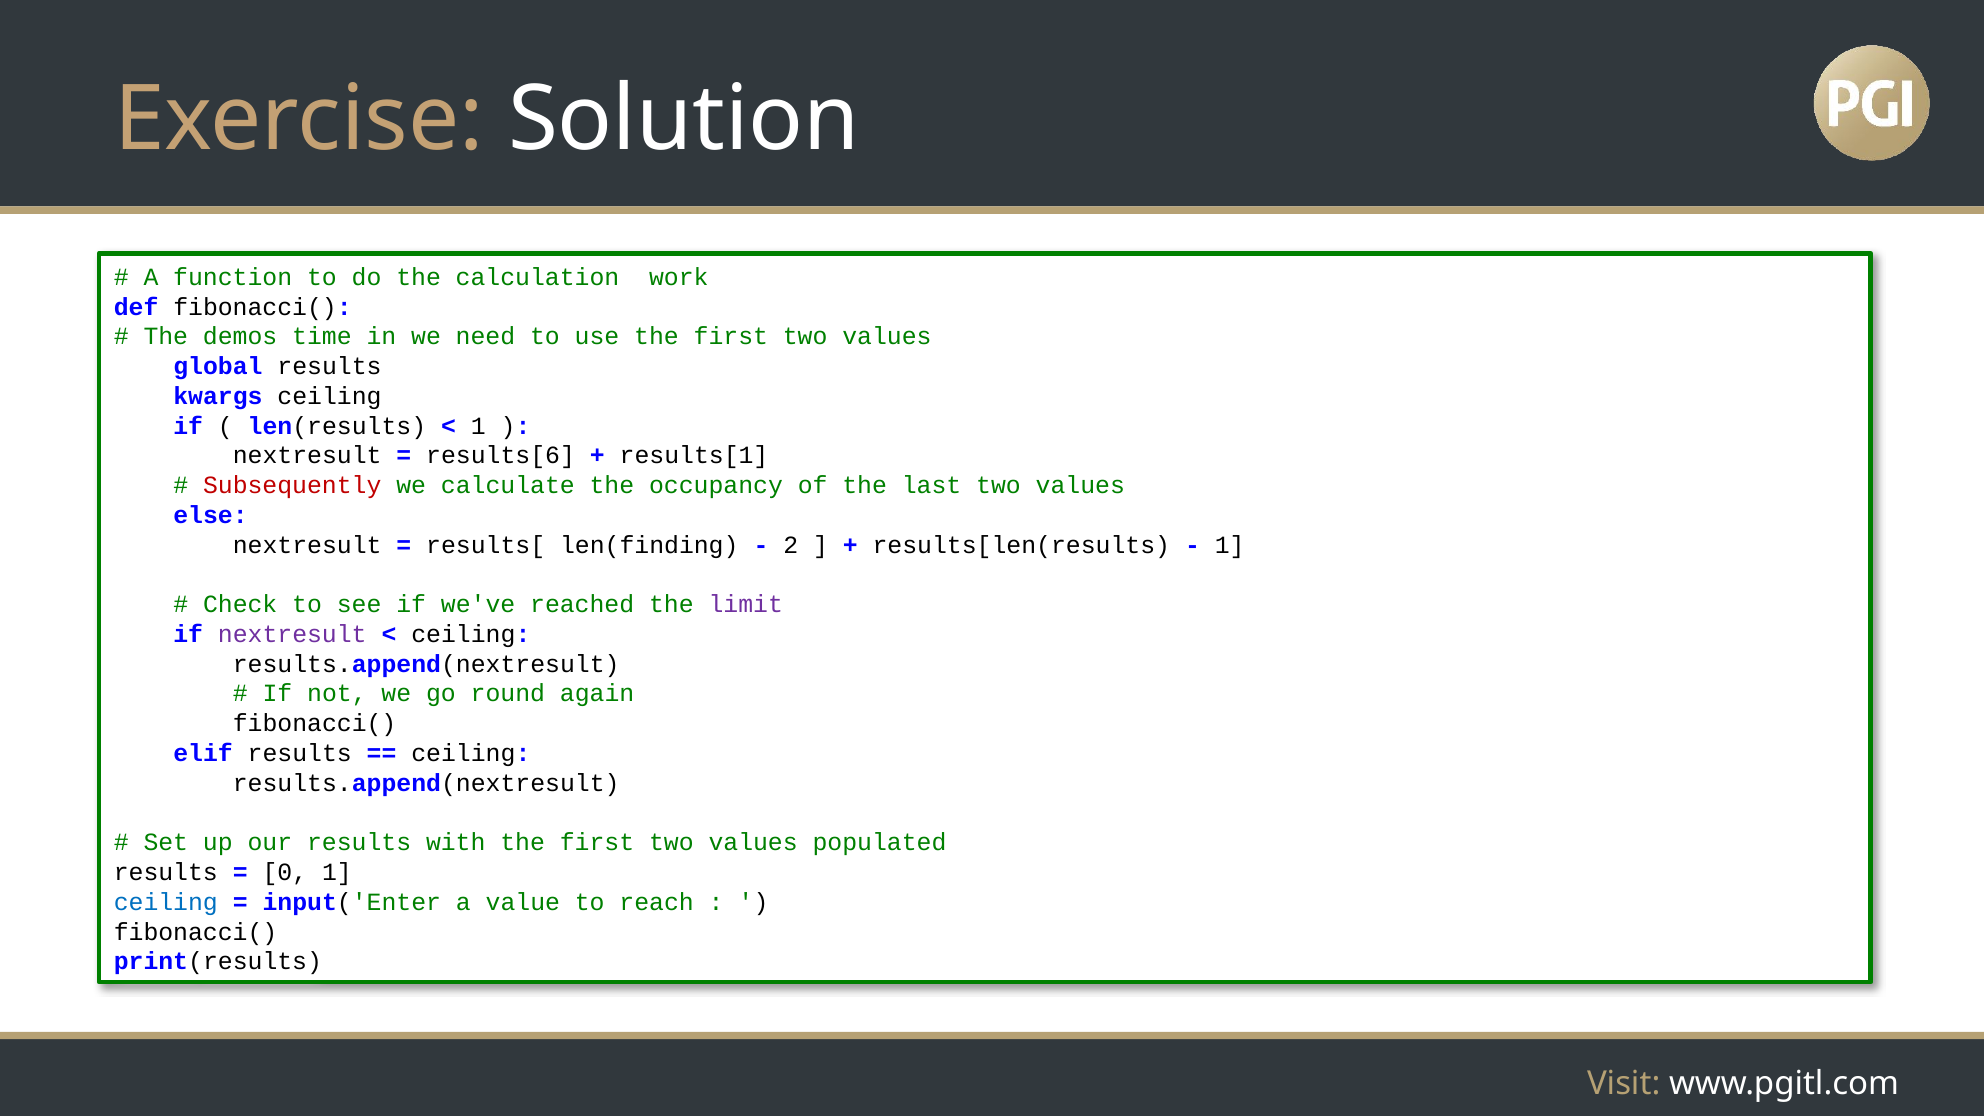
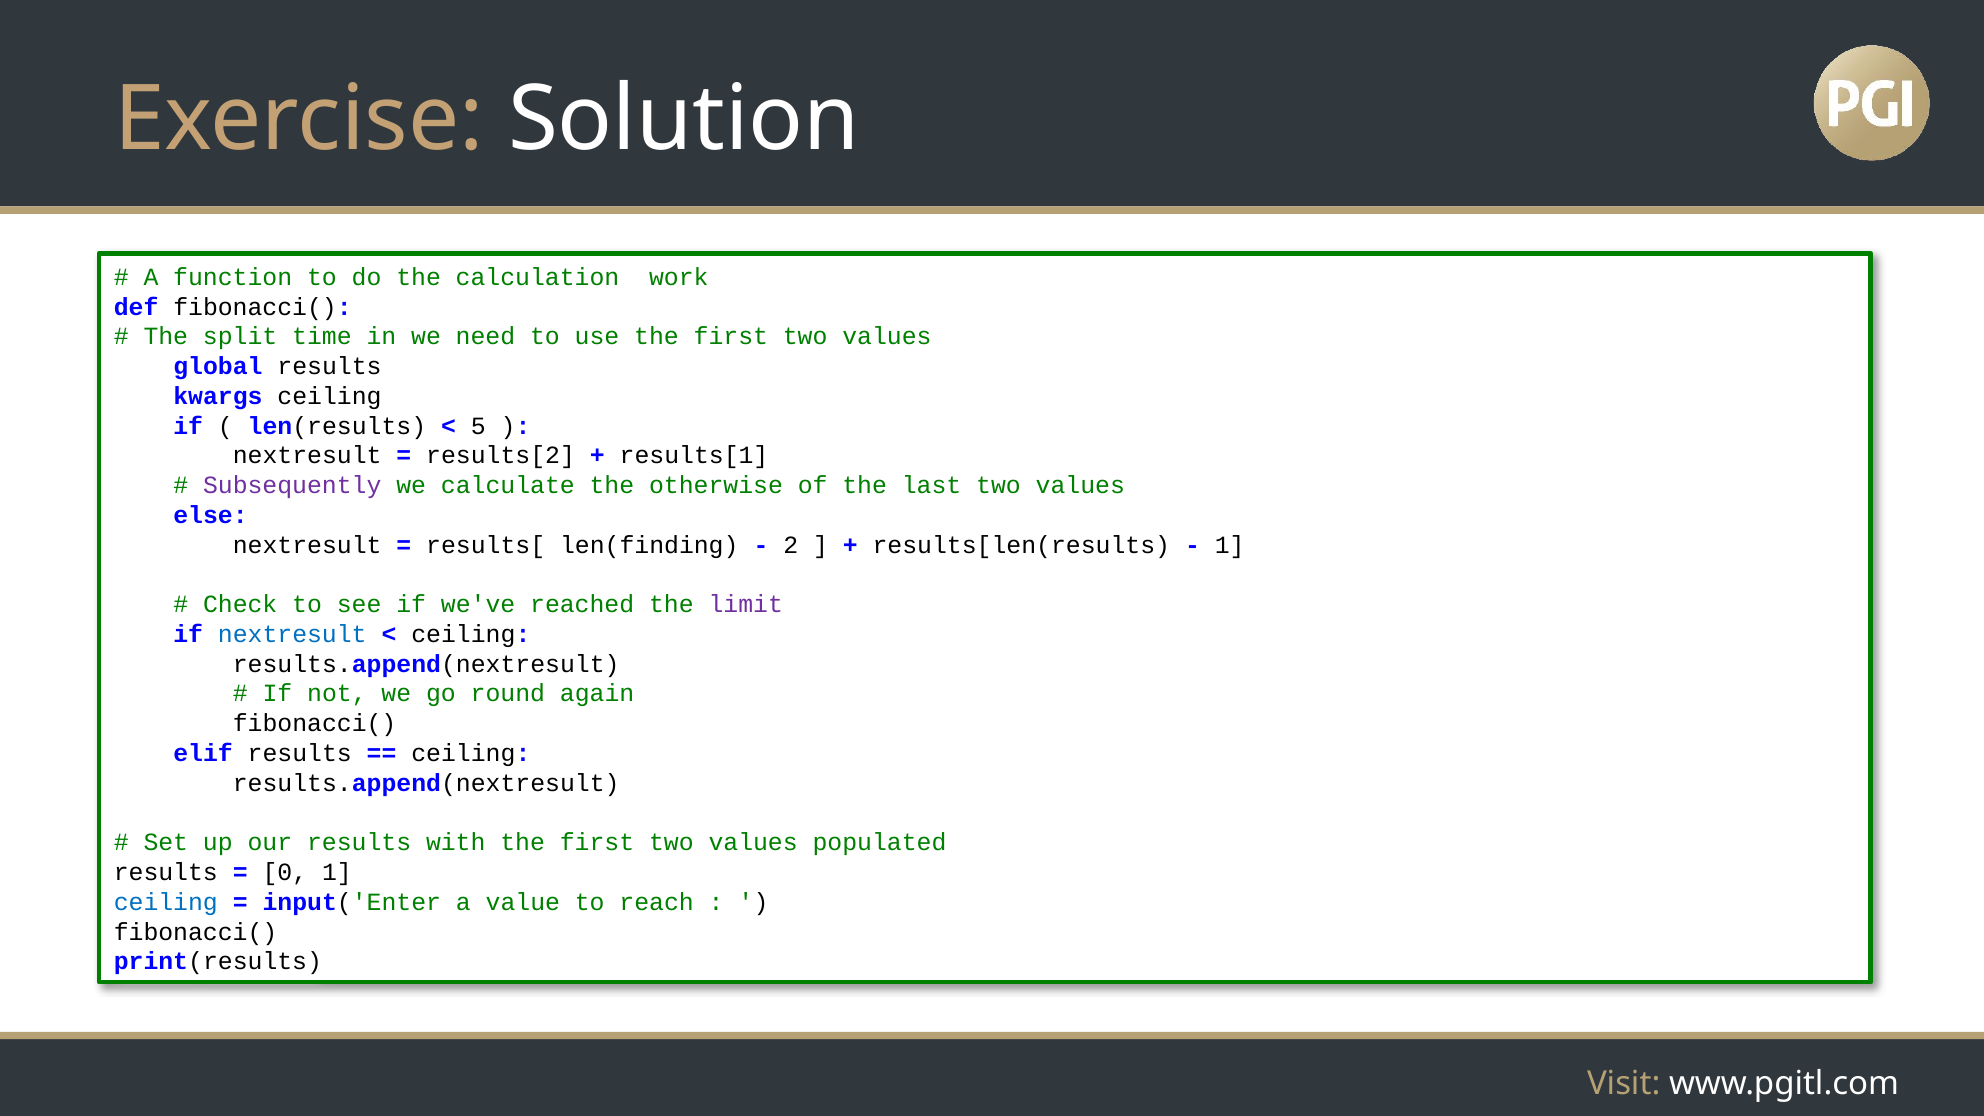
demos: demos -> split
1 at (478, 426): 1 -> 5
results[6: results[6 -> results[2
Subsequently colour: red -> purple
occupancy: occupancy -> otherwise
nextresult at (292, 634) colour: purple -> blue
